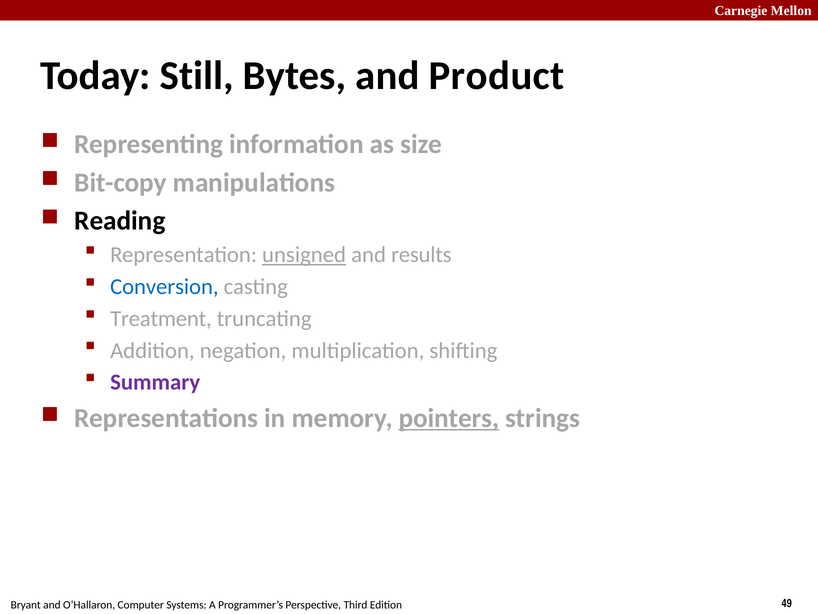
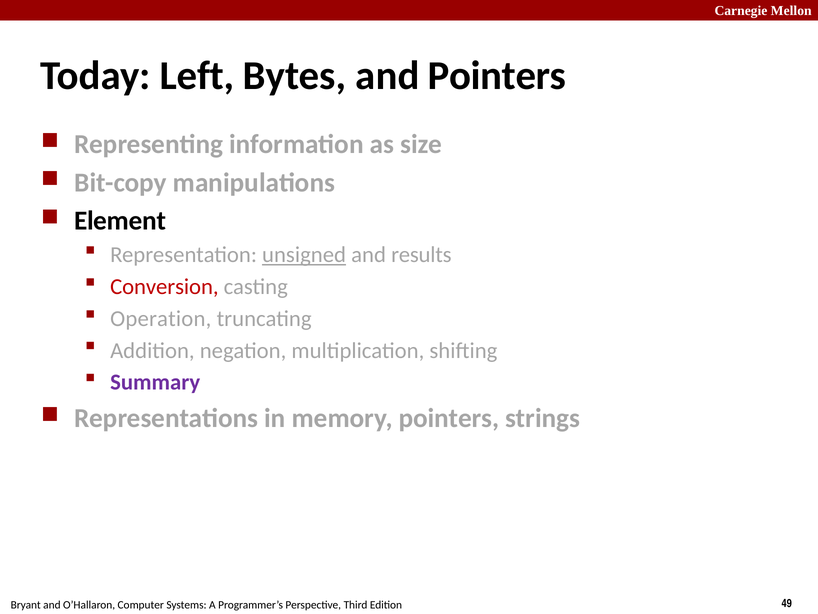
Still: Still -> Left
and Product: Product -> Pointers
Reading: Reading -> Element
Conversion colour: blue -> red
Treatment: Treatment -> Operation
pointers at (449, 418) underline: present -> none
